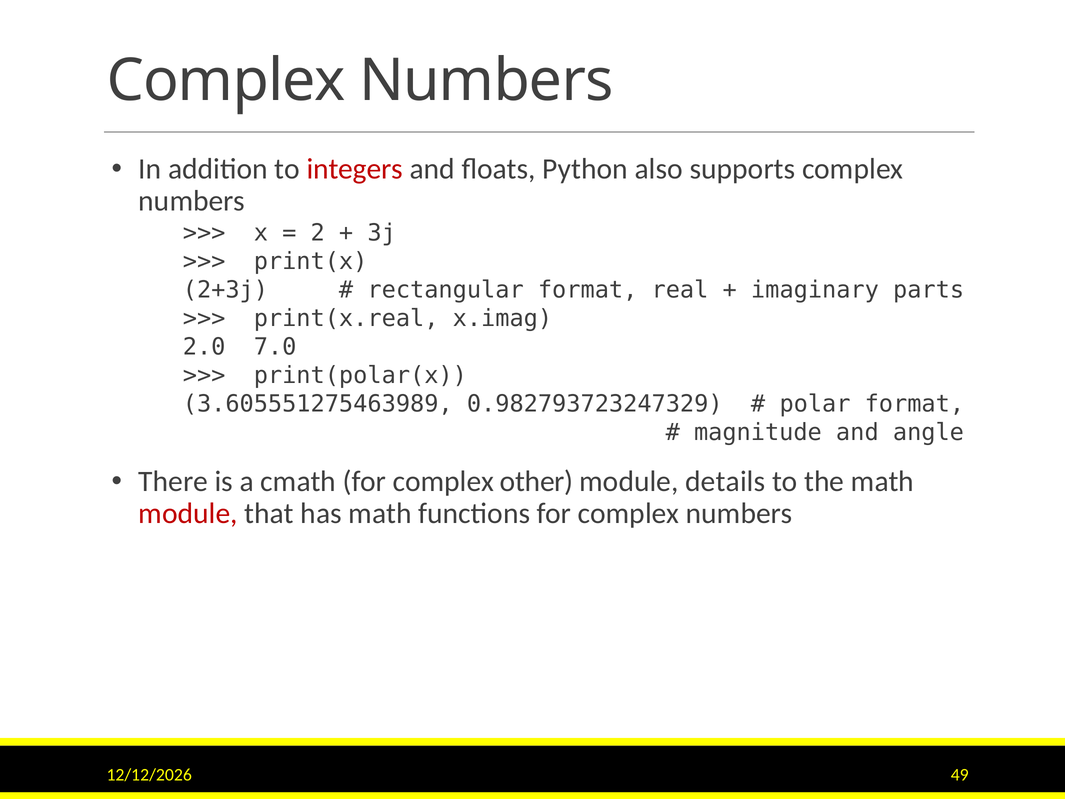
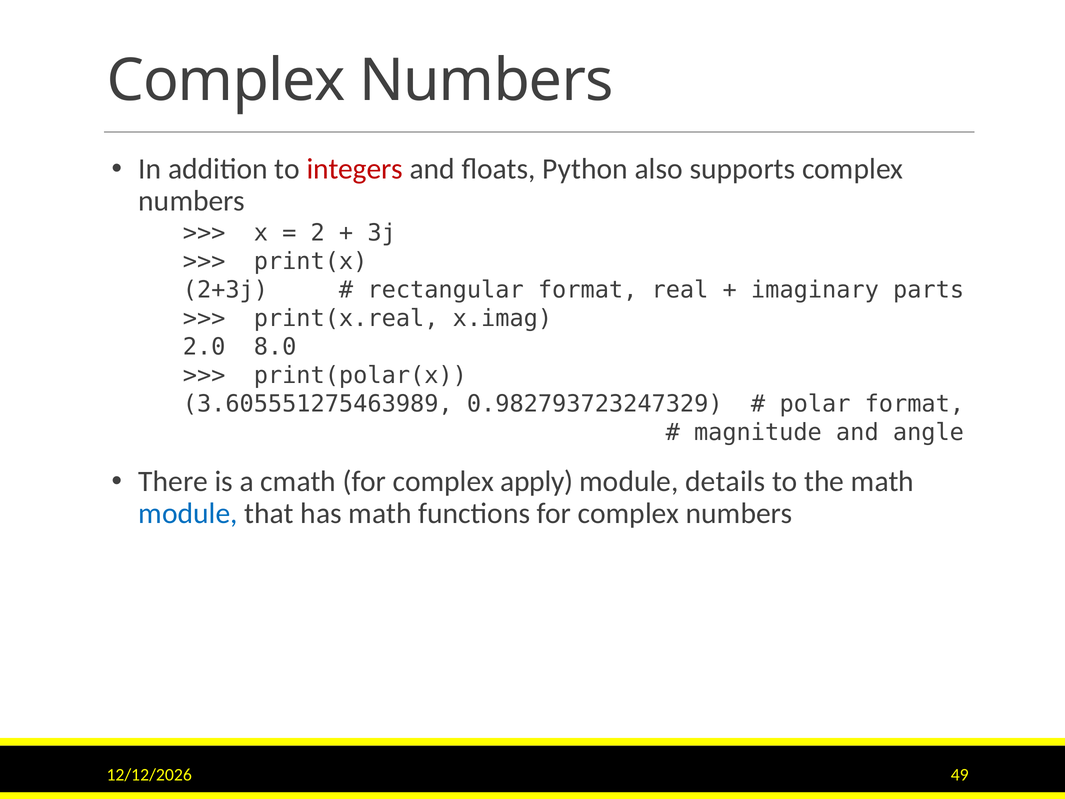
7.0: 7.0 -> 8.0
other: other -> apply
module at (188, 514) colour: red -> blue
